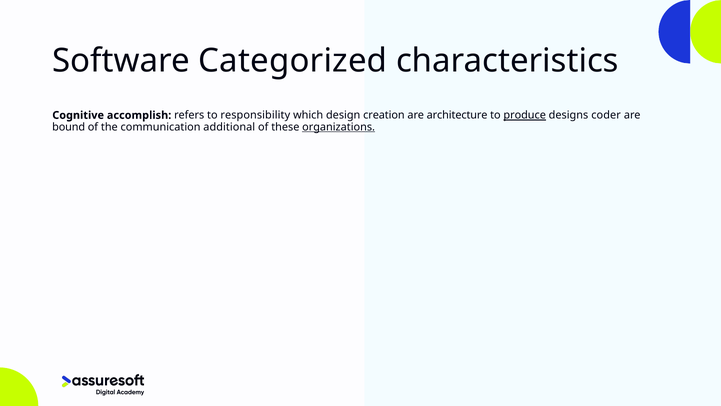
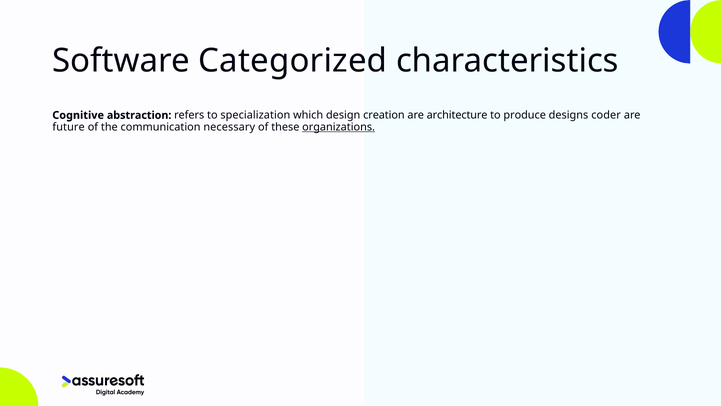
accomplish: accomplish -> abstraction
responsibility: responsibility -> specialization
produce underline: present -> none
bound: bound -> future
additional: additional -> necessary
